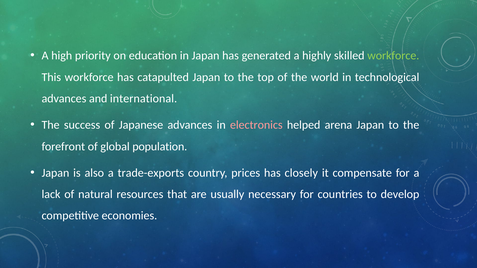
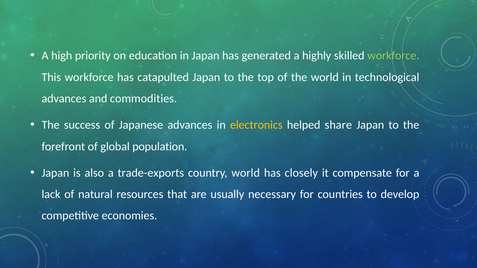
international: international -> commodities
electronics colour: pink -> yellow
arena: arena -> share
country prices: prices -> world
